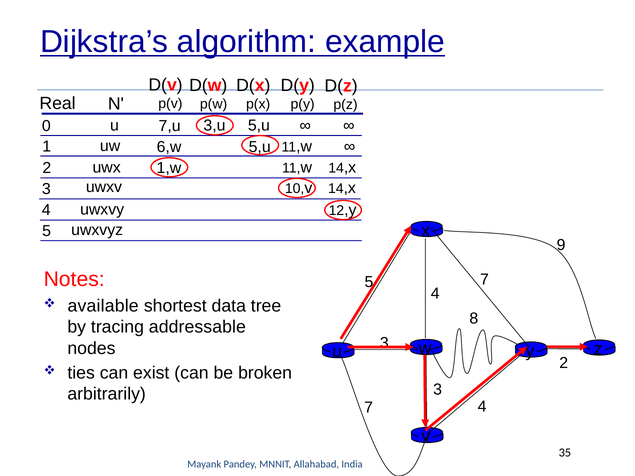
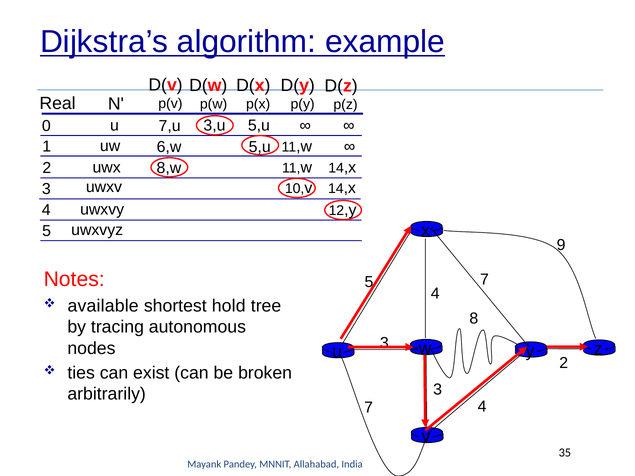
1,w: 1,w -> 8,w
data: data -> hold
addressable: addressable -> autonomous
